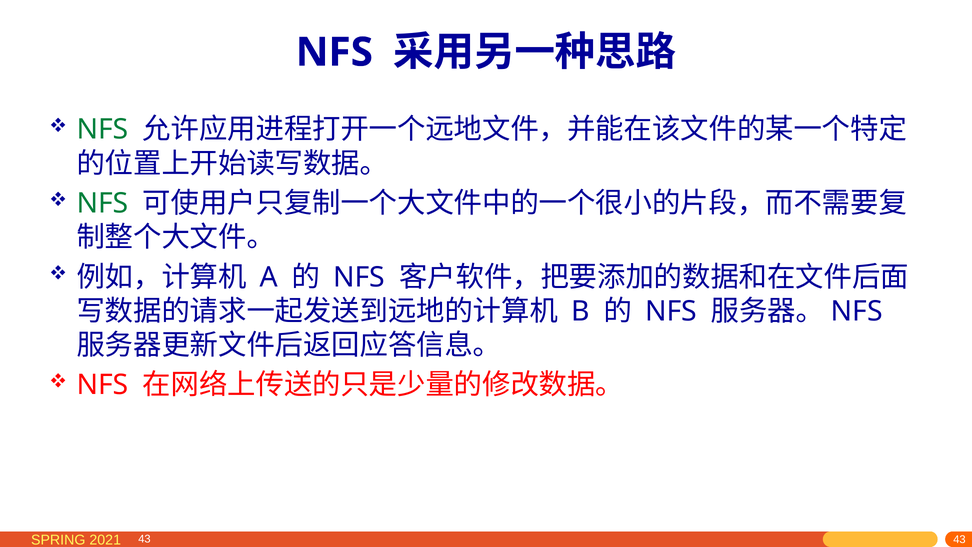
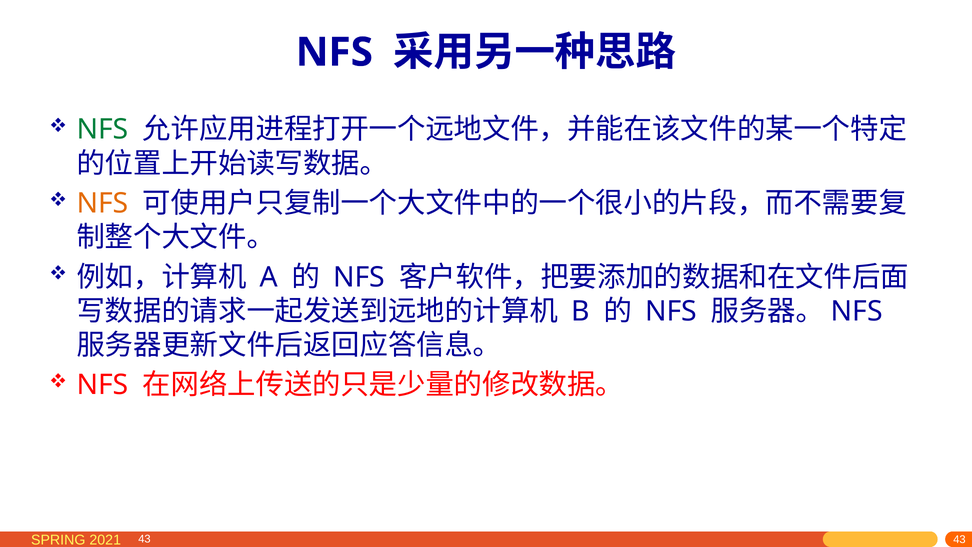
NFS at (103, 203) colour: green -> orange
